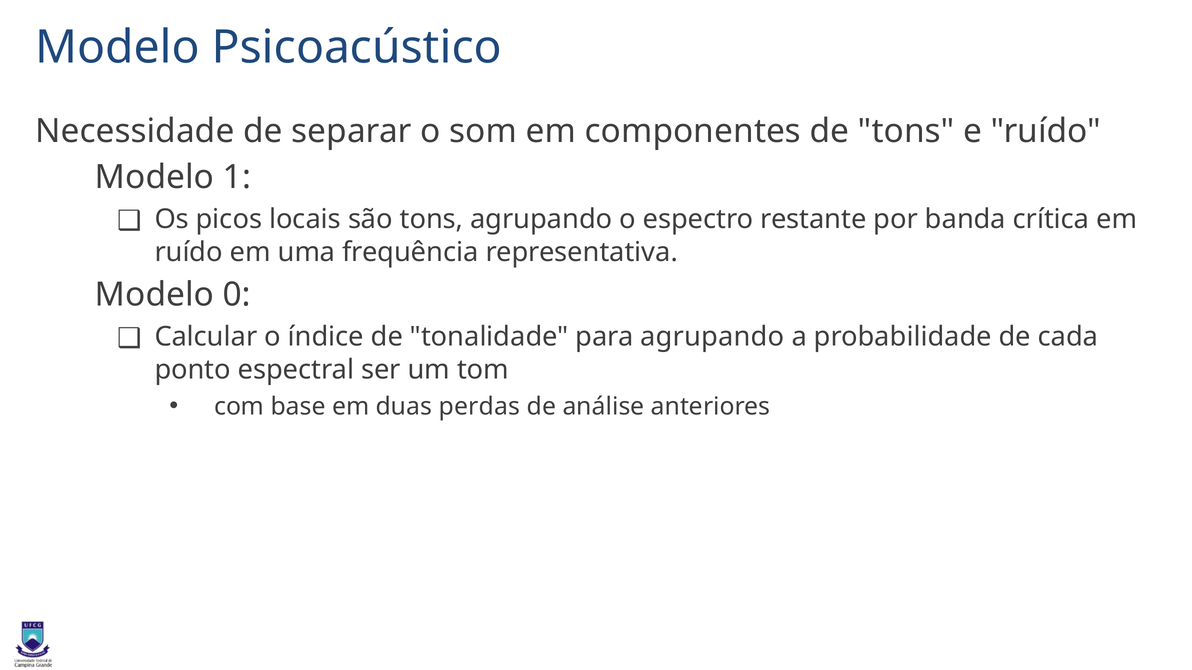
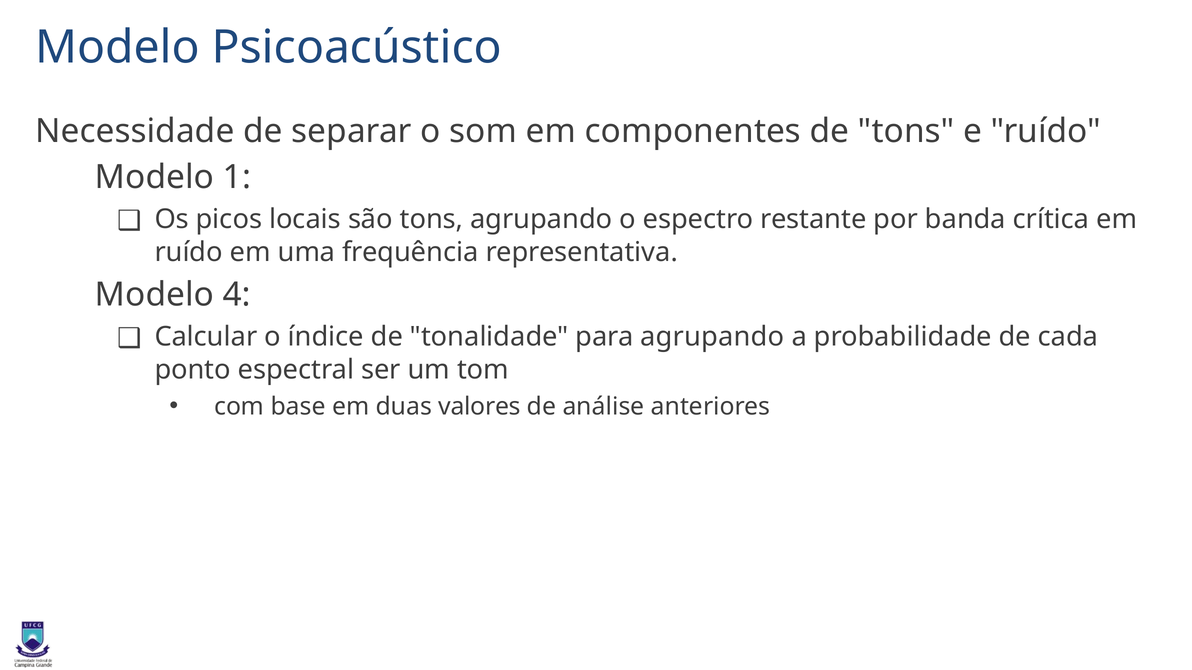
0: 0 -> 4
perdas: perdas -> valores
